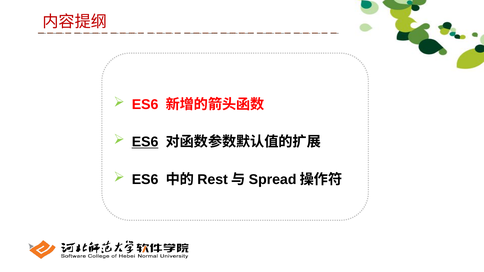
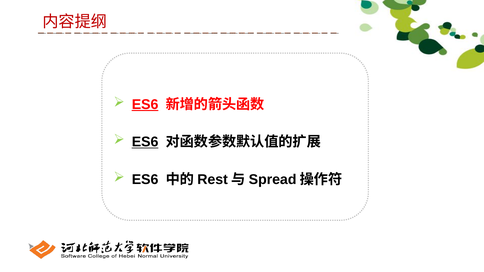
ES6 at (145, 105) underline: none -> present
